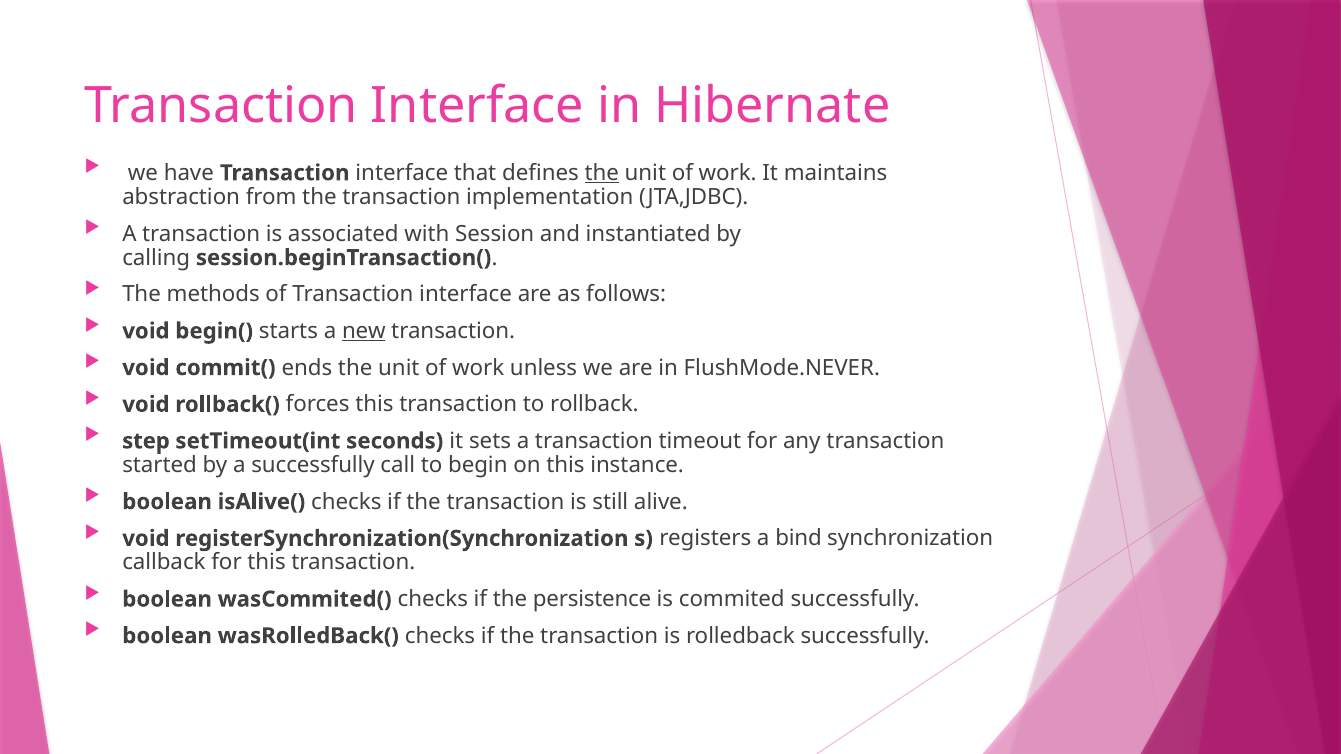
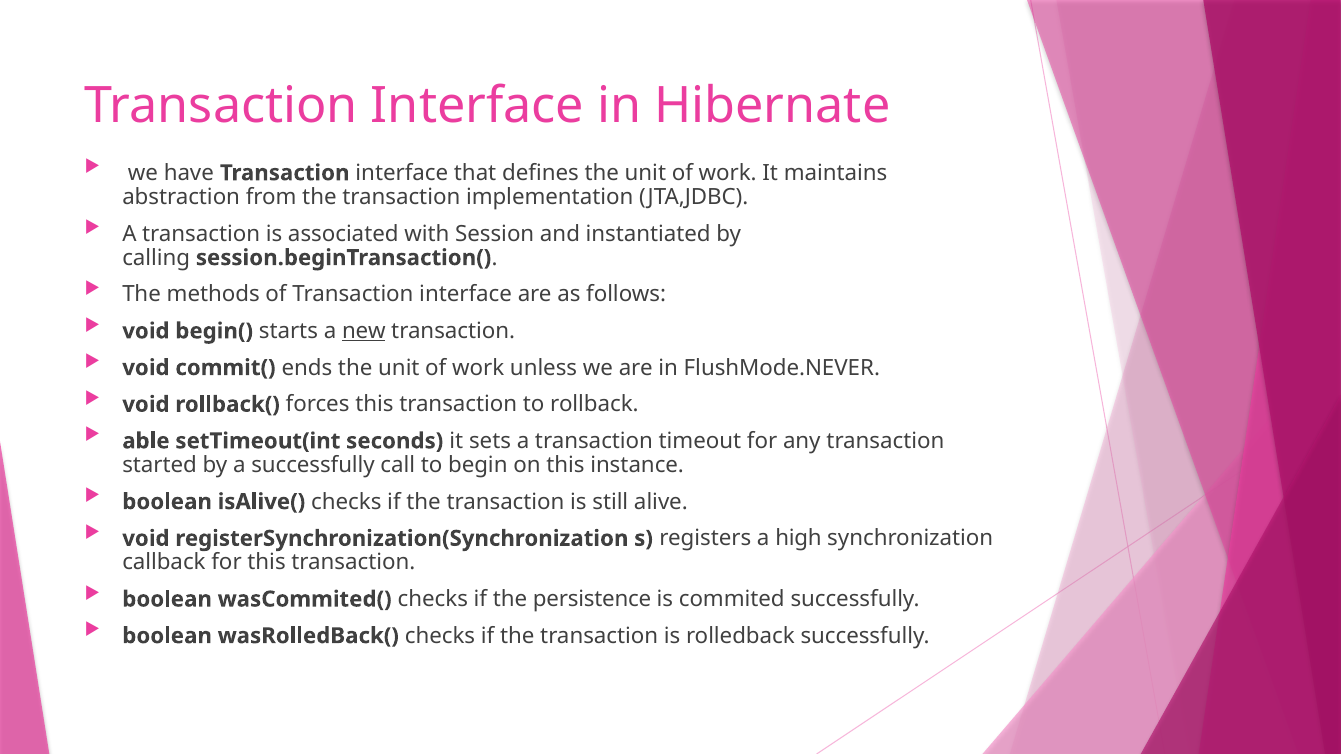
the at (602, 173) underline: present -> none
step: step -> able
bind: bind -> high
